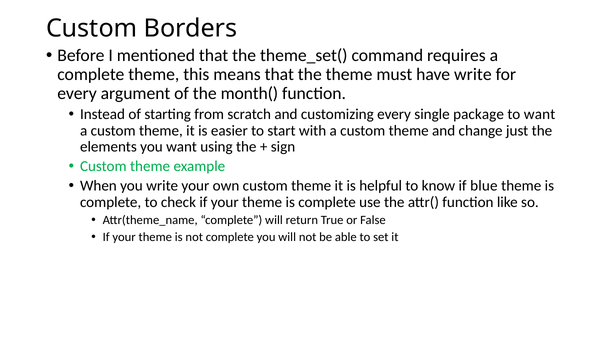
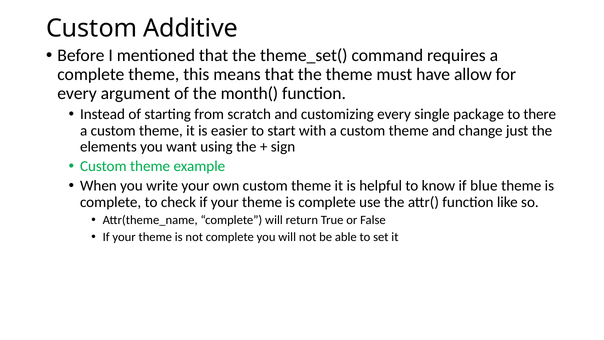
Borders: Borders -> Additive
have write: write -> allow
to want: want -> there
